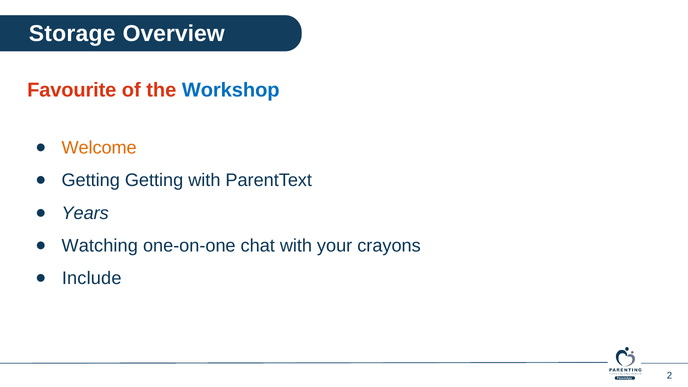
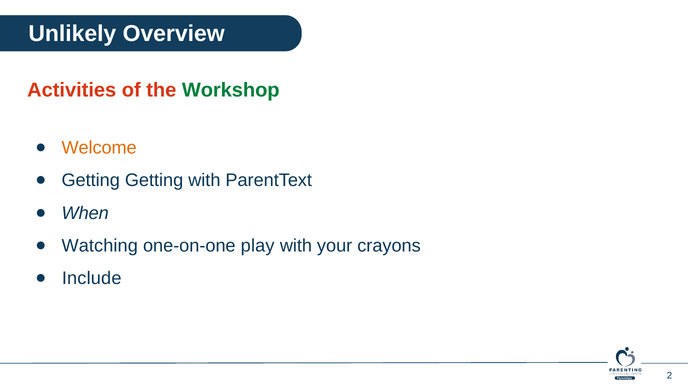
Storage: Storage -> Unlikely
Favourite: Favourite -> Activities
Workshop colour: blue -> green
Years: Years -> When
chat: chat -> play
